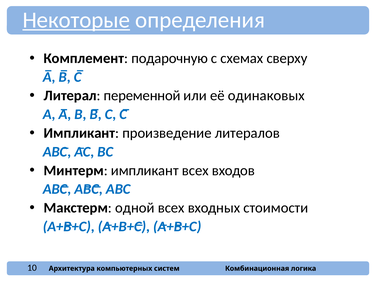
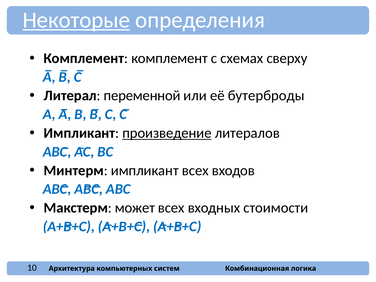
Комплемент подарочную: подарочную -> комплемент
одинаковых: одинаковых -> бутерброды
произведение underline: none -> present
одной: одной -> может
